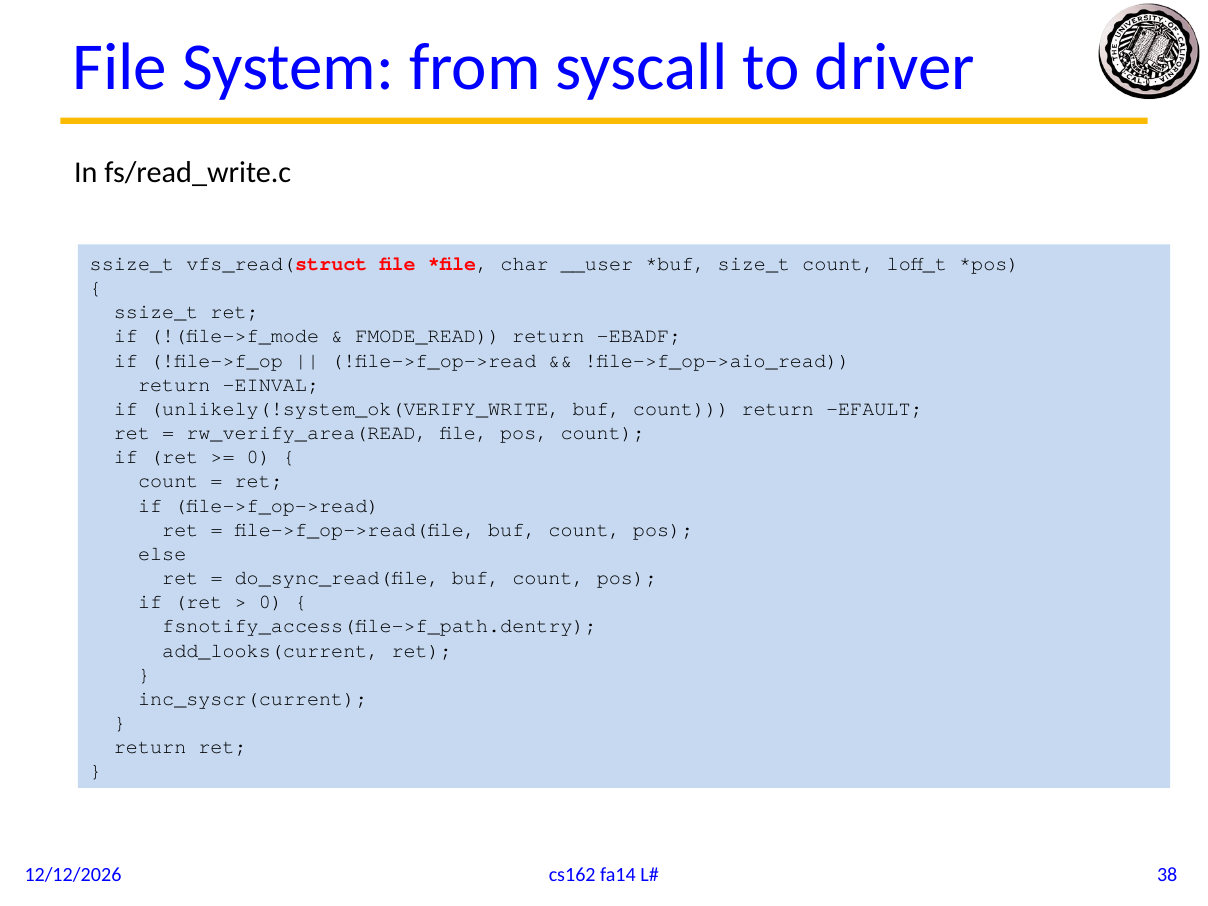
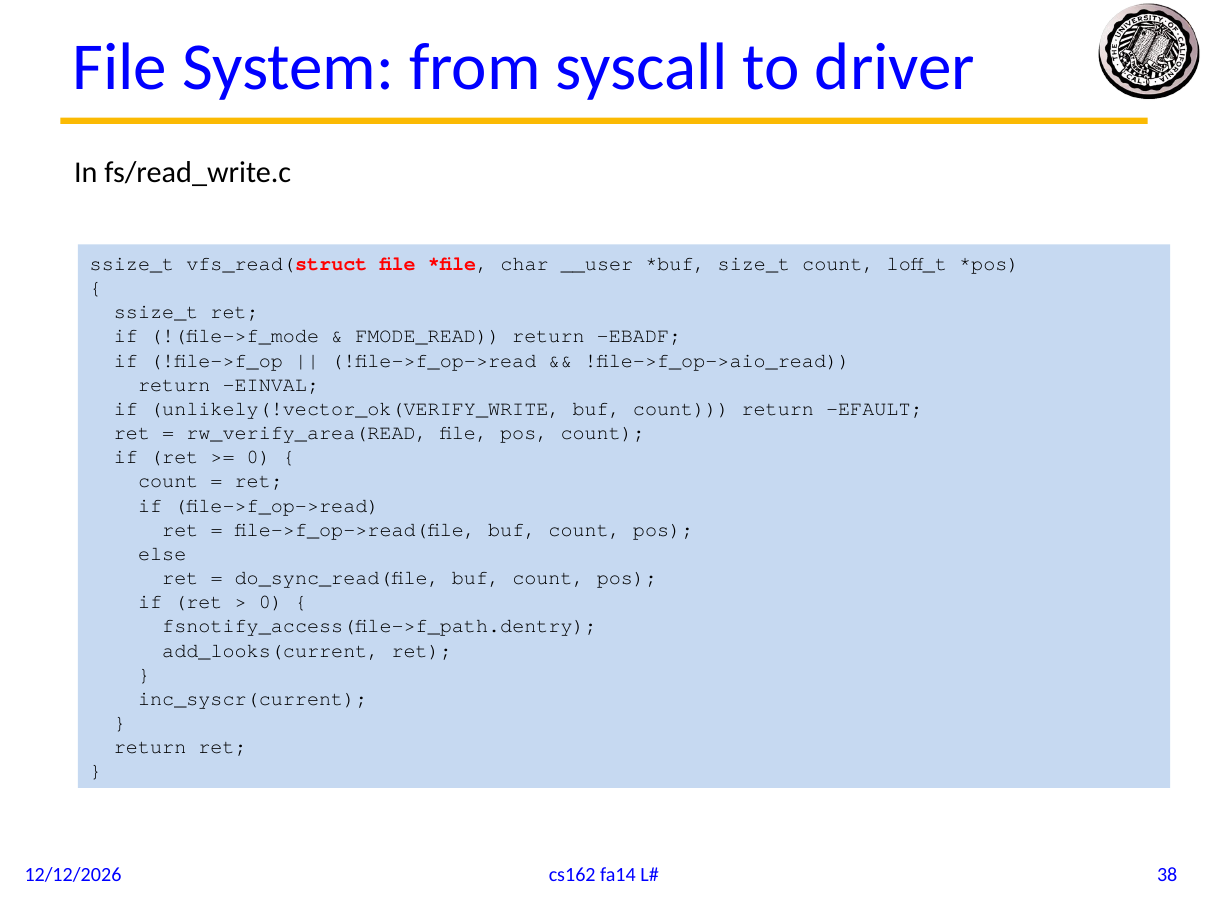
unlikely(!system_ok(VERIFY_WRITE: unlikely(!system_ok(VERIFY_WRITE -> unlikely(!vector_ok(VERIFY_WRITE
